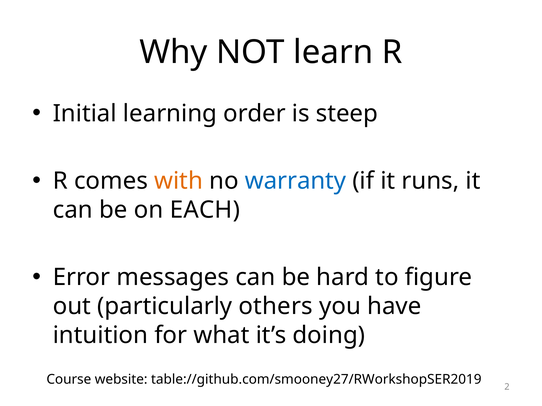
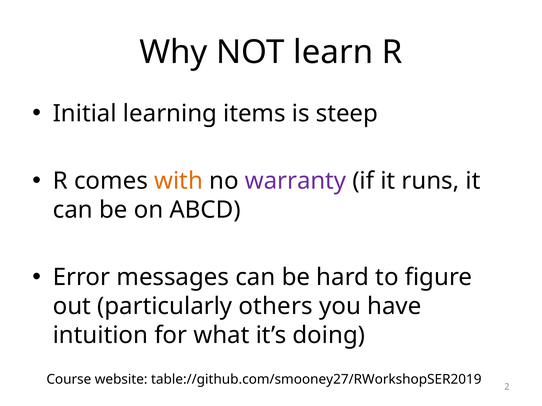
order: order -> items
warranty colour: blue -> purple
EACH: EACH -> ABCD
